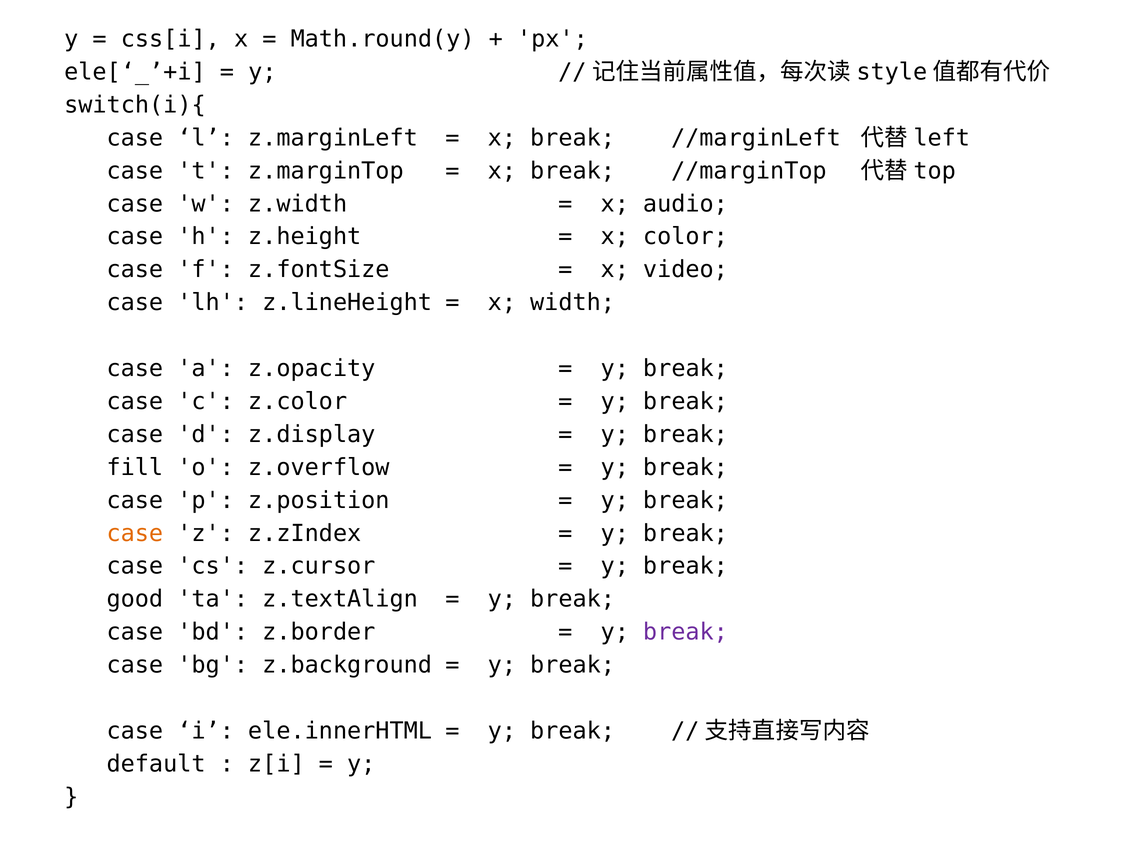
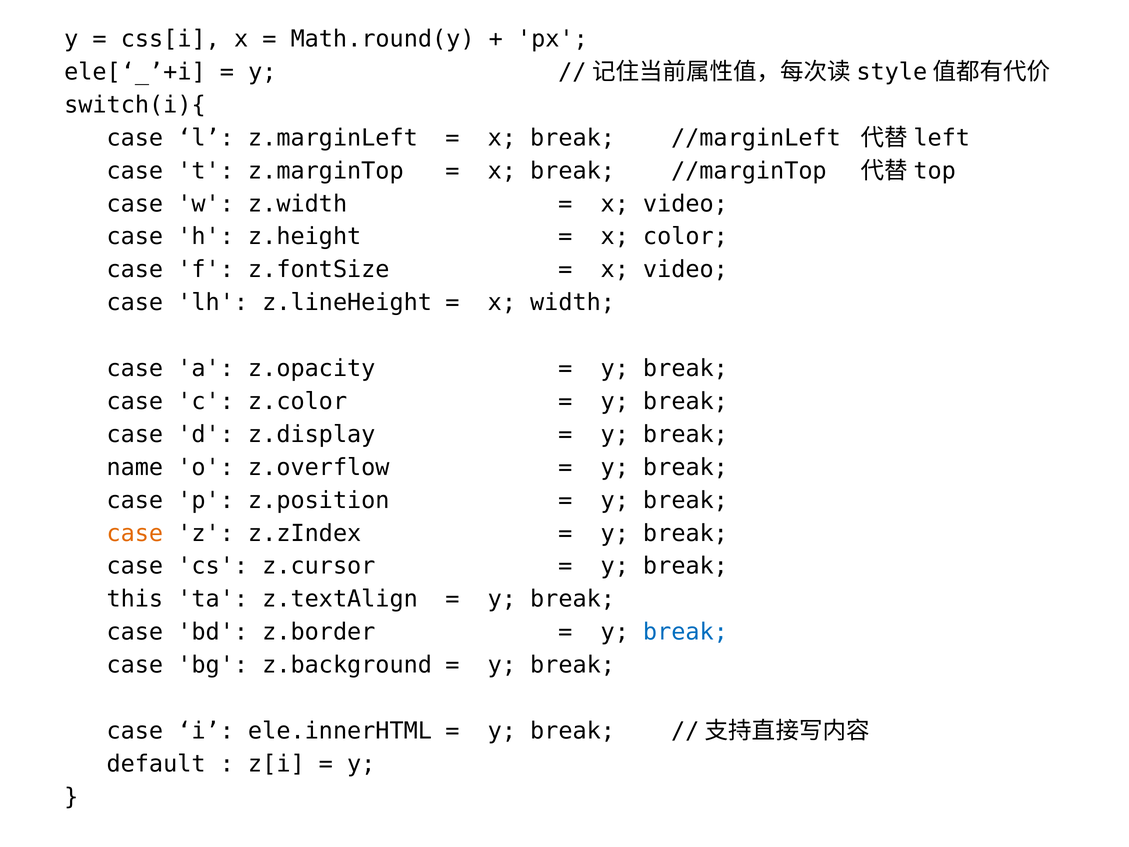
audio at (685, 204): audio -> video
fill: fill -> name
good: good -> this
break at (685, 632) colour: purple -> blue
